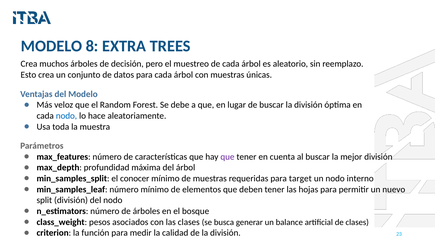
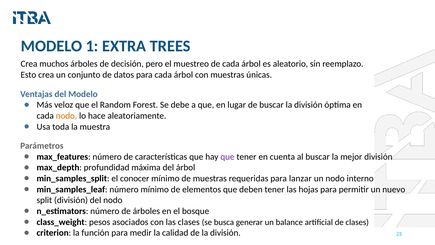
8: 8 -> 1
nodo at (66, 116) colour: blue -> orange
target: target -> lanzar
